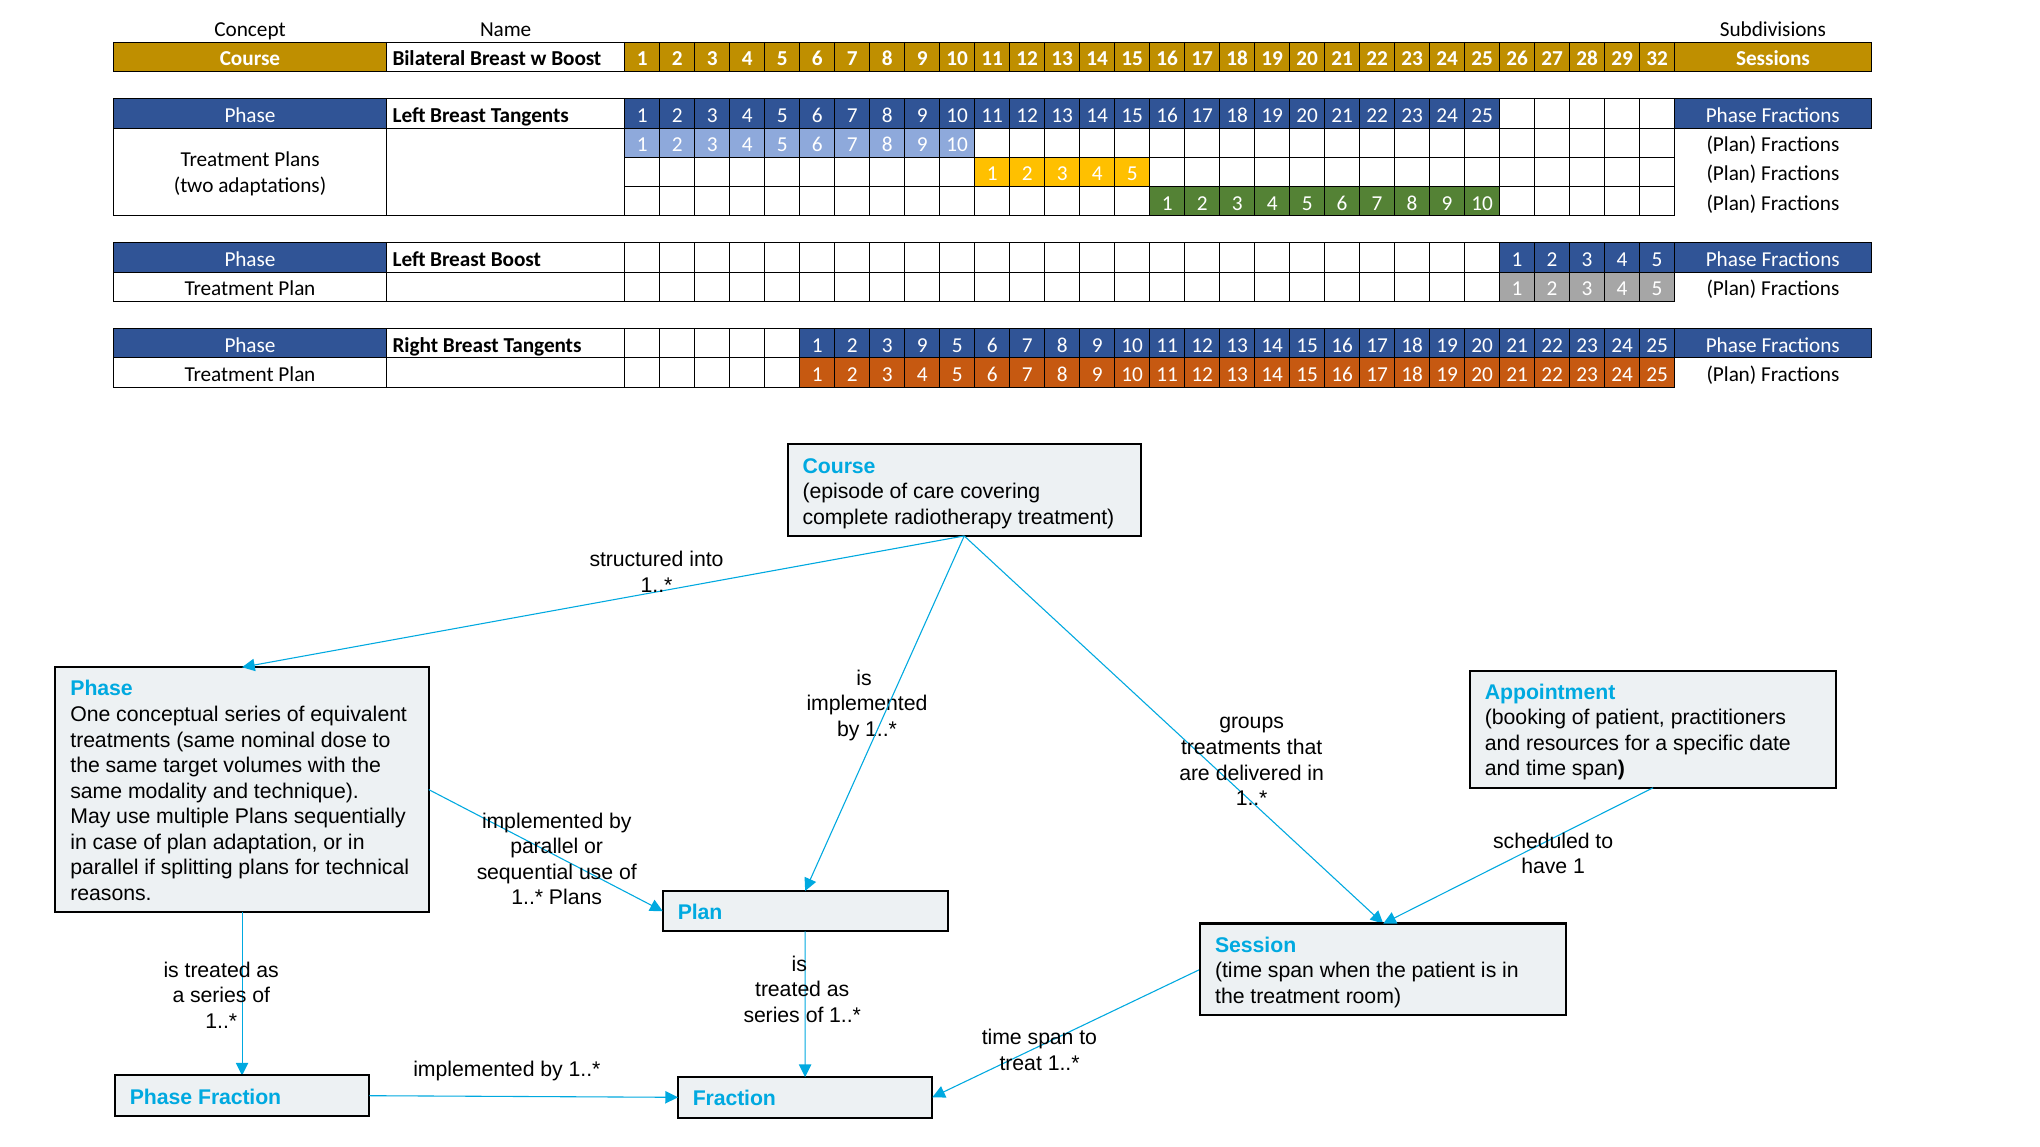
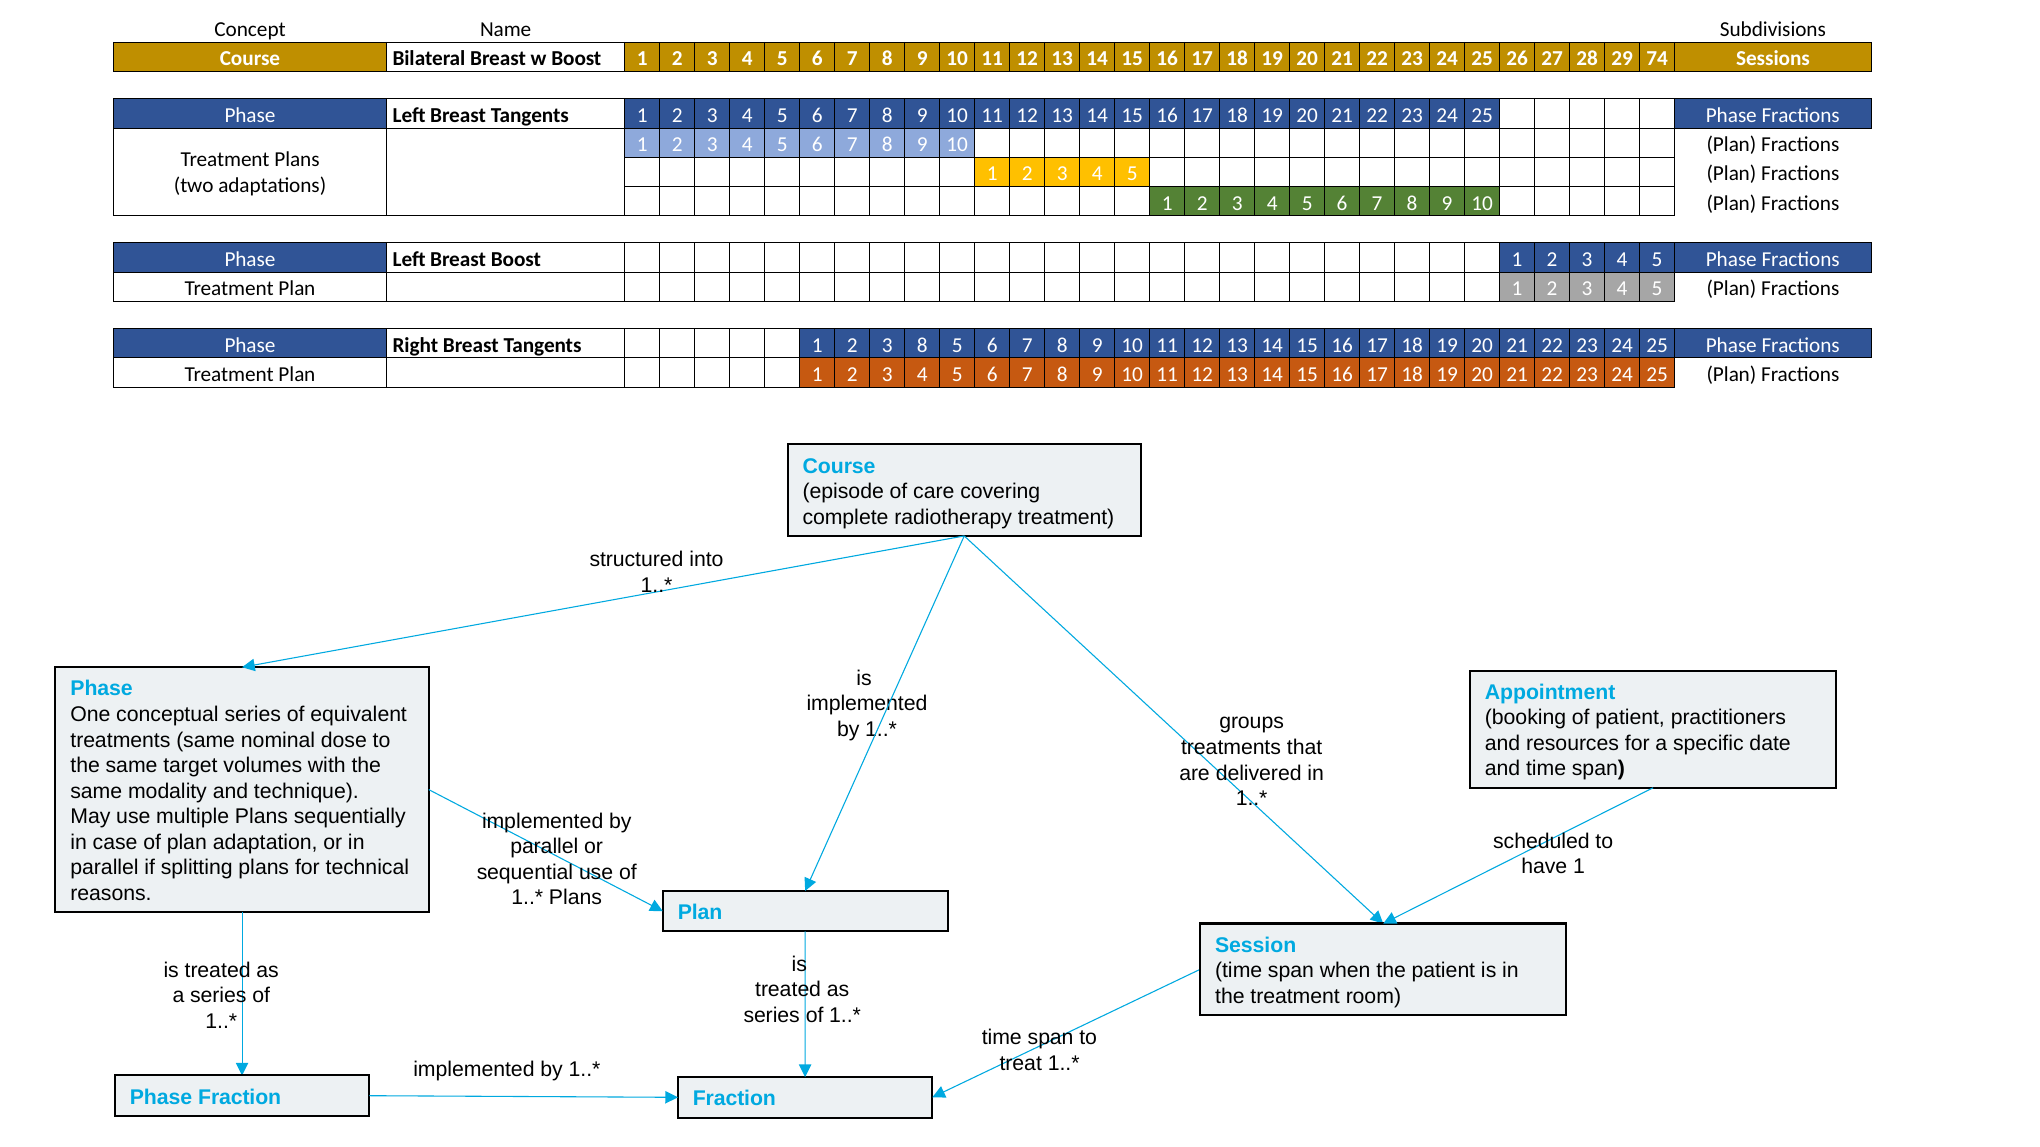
32: 32 -> 74
3 9: 9 -> 8
